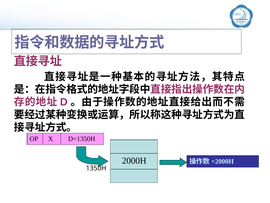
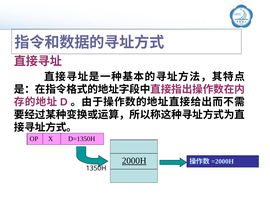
2000H underline: none -> present
